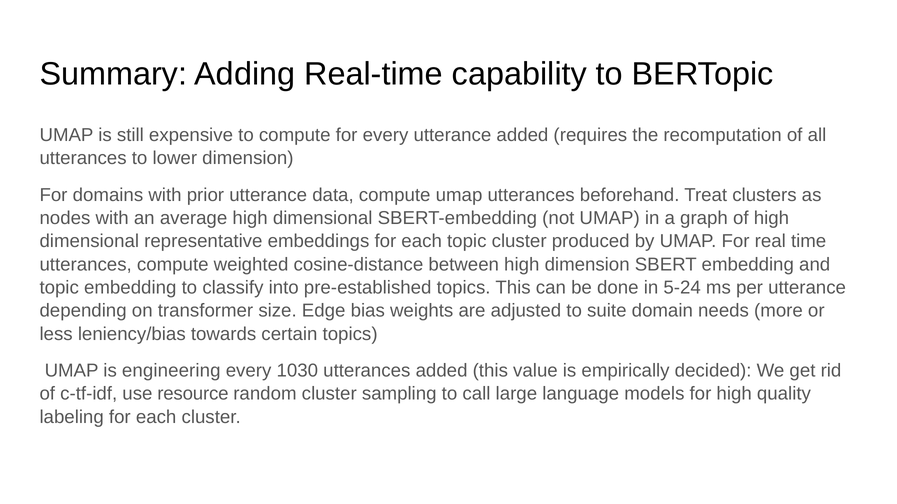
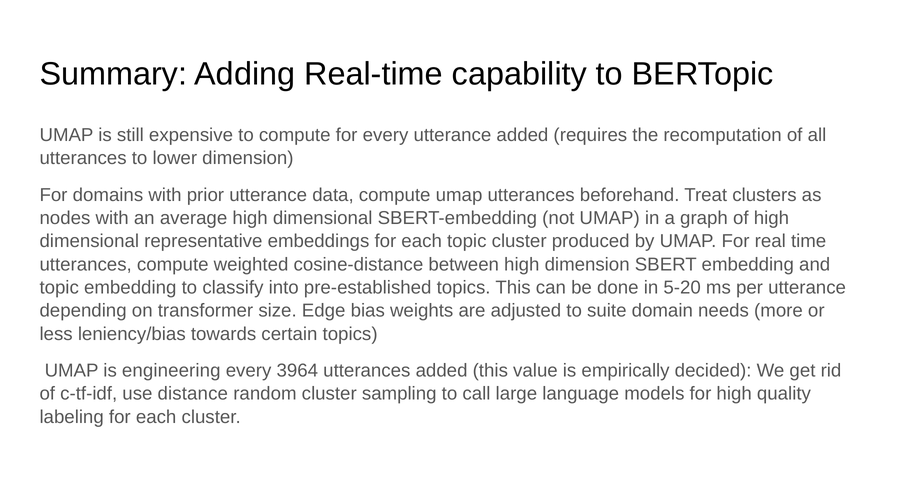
5-24: 5-24 -> 5-20
1030: 1030 -> 3964
resource: resource -> distance
